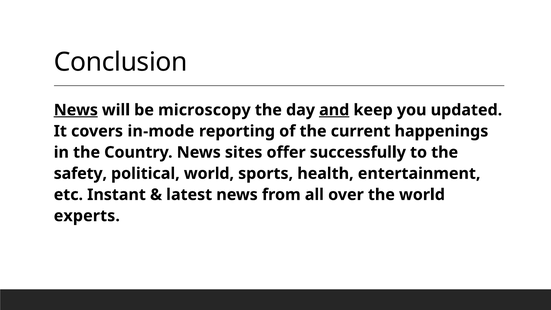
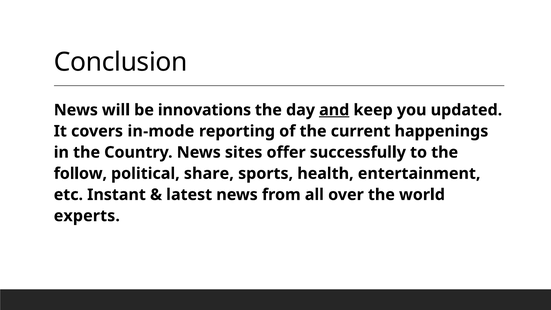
News at (76, 110) underline: present -> none
microscopy: microscopy -> innovations
safety: safety -> follow
political world: world -> share
